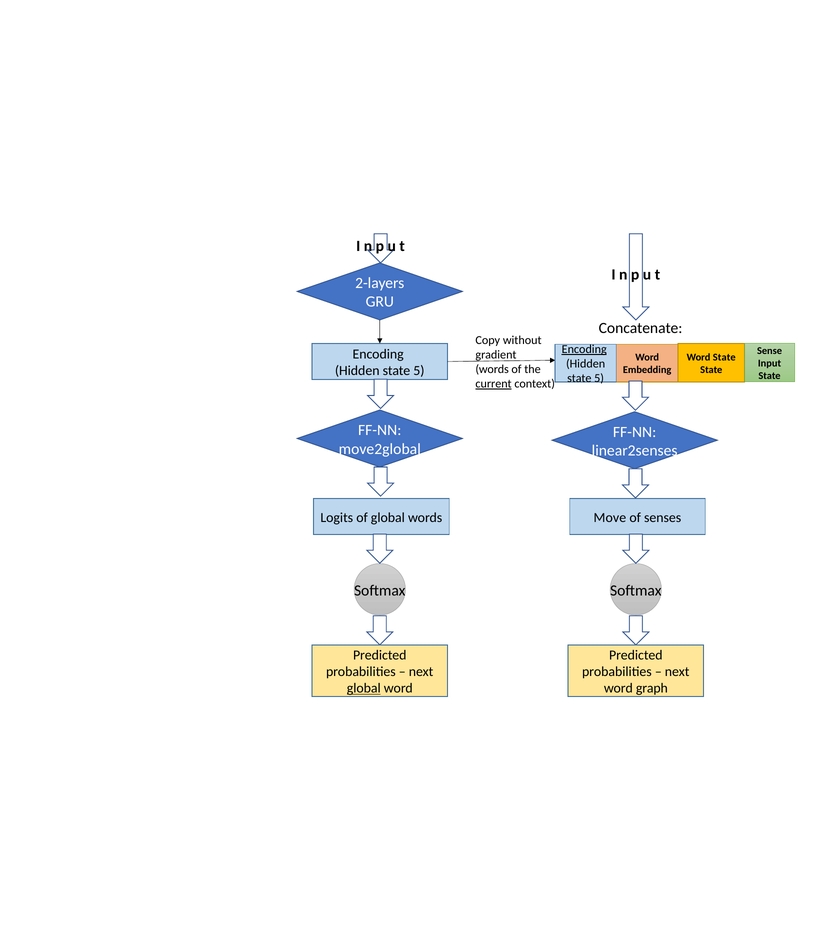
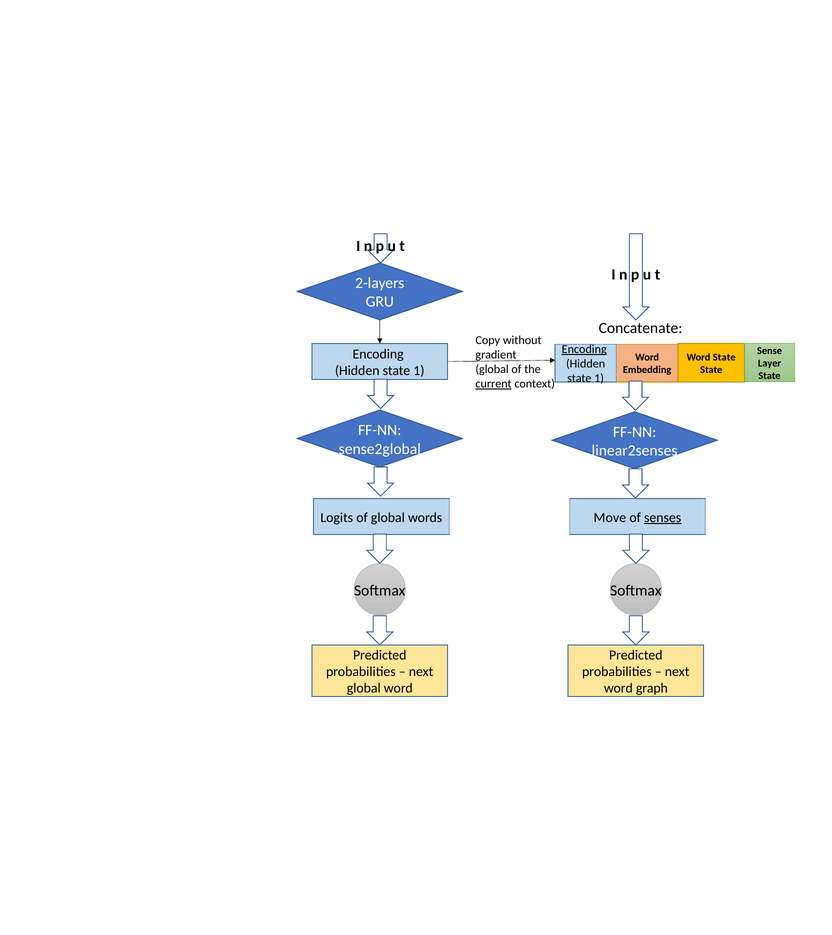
Input: Input -> Layer
words at (492, 370): words -> global
5 at (419, 371): 5 -> 1
5 at (599, 379): 5 -> 1
move2global: move2global -> sense2global
senses underline: none -> present
global at (364, 689) underline: present -> none
